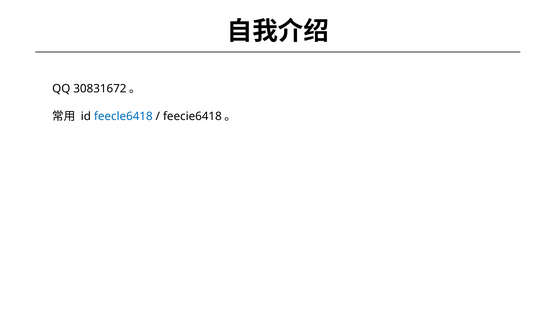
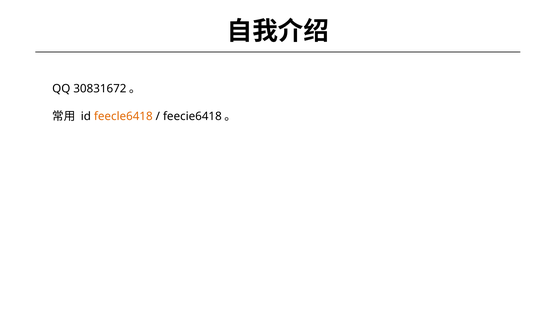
feecle6418 colour: blue -> orange
